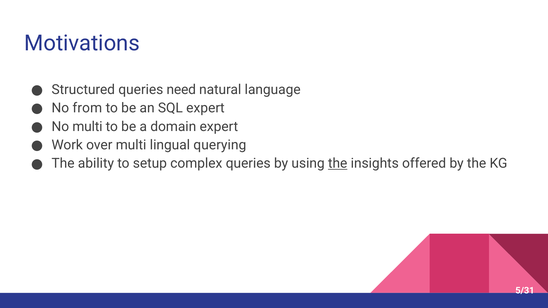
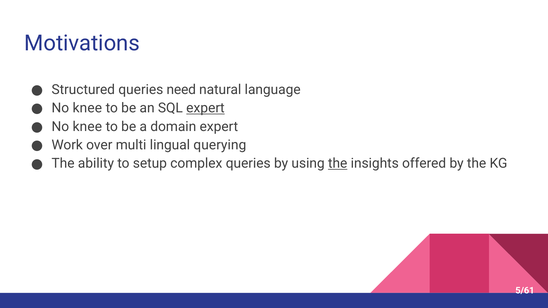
from at (87, 108): from -> knee
expert at (205, 108) underline: none -> present
multi at (87, 127): multi -> knee
5/31: 5/31 -> 5/61
